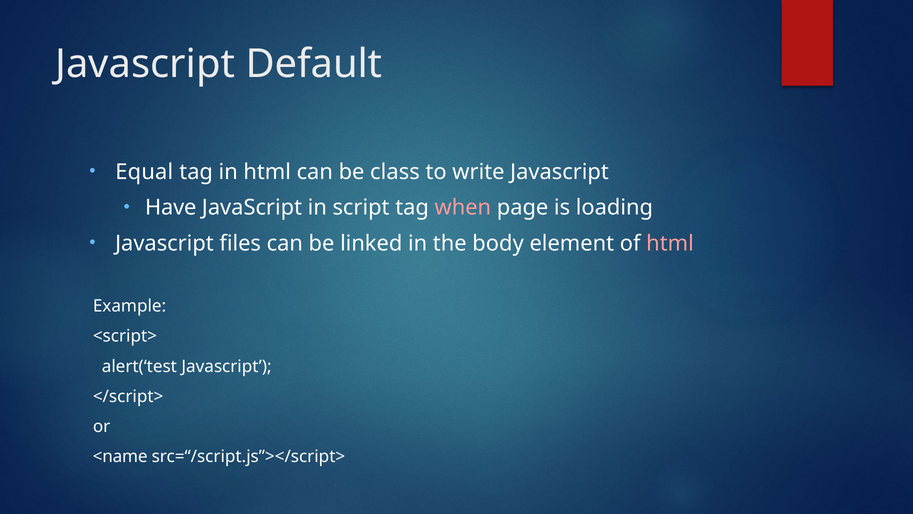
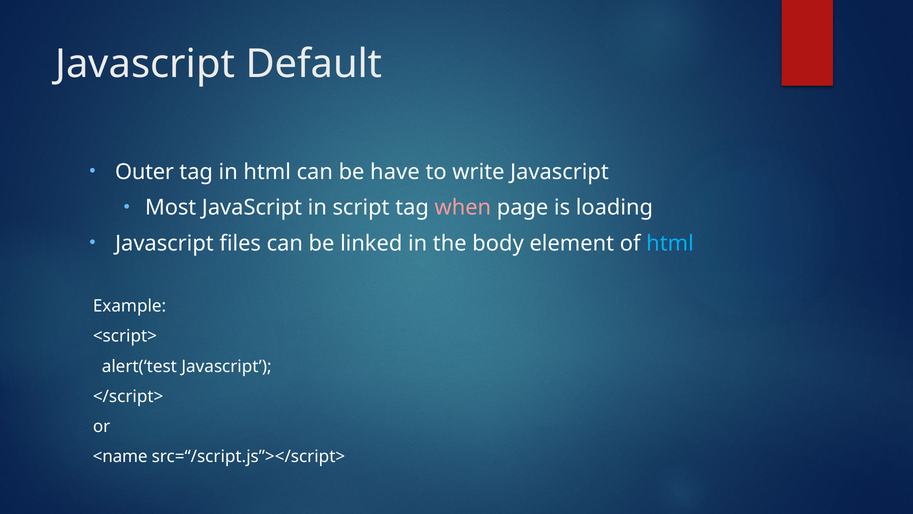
Equal: Equal -> Outer
class: class -> have
Have: Have -> Most
html at (670, 243) colour: pink -> light blue
